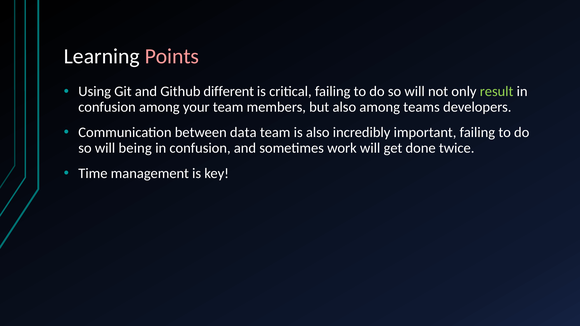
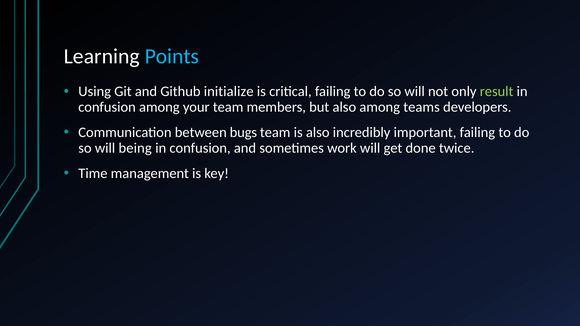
Points colour: pink -> light blue
different: different -> initialize
data: data -> bugs
